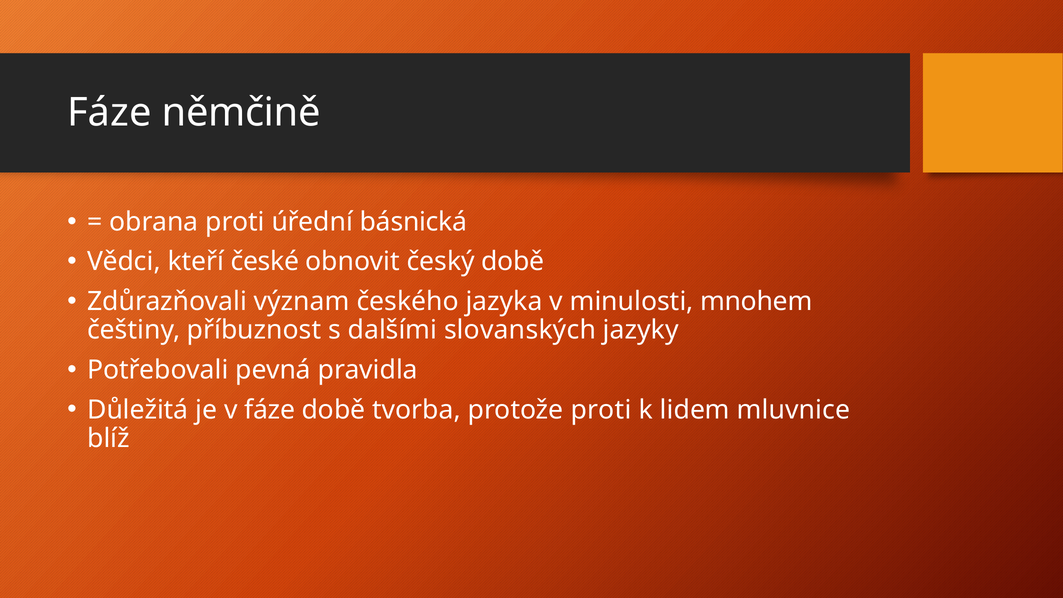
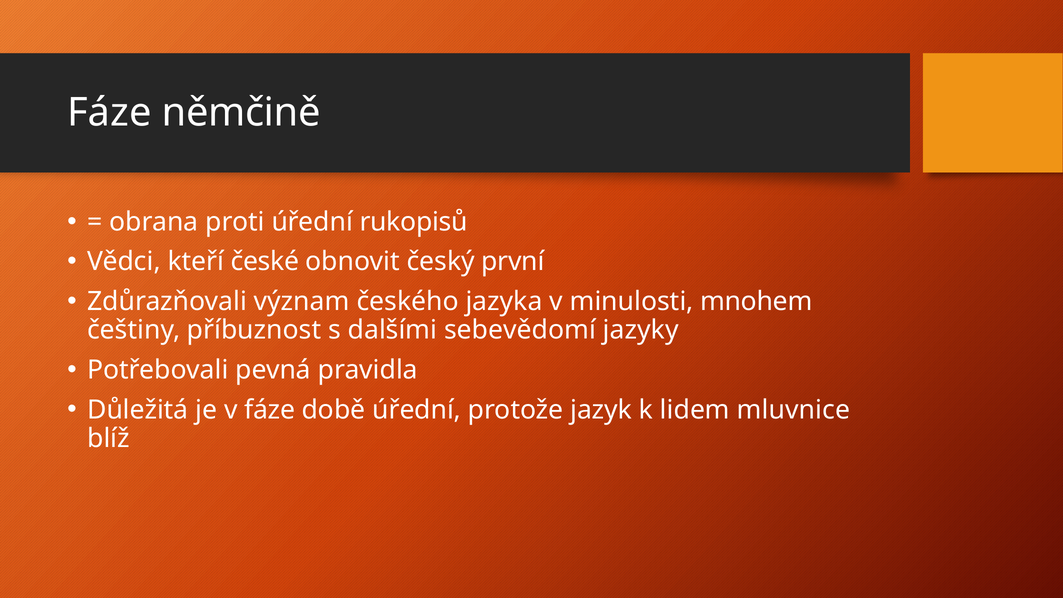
básnická: básnická -> rukopisů
český době: době -> první
slovanských: slovanských -> sebevědomí
době tvorba: tvorba -> úřední
protože proti: proti -> jazyk
